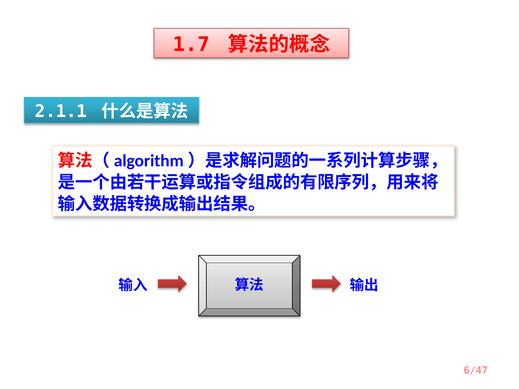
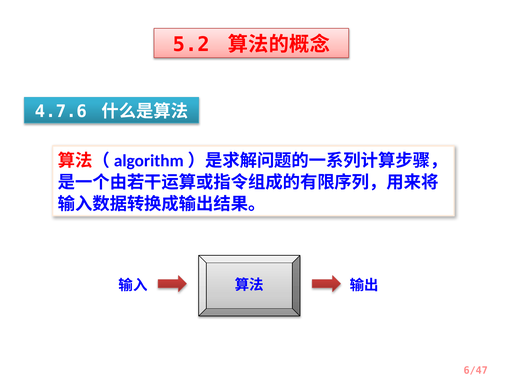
1.7: 1.7 -> 5.2
2.1.1: 2.1.1 -> 4.7.6
